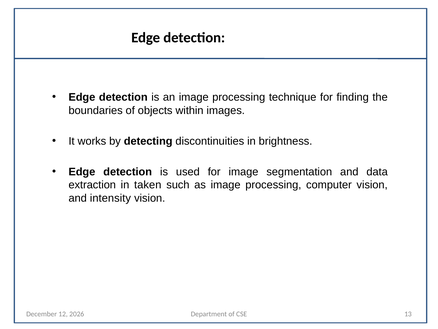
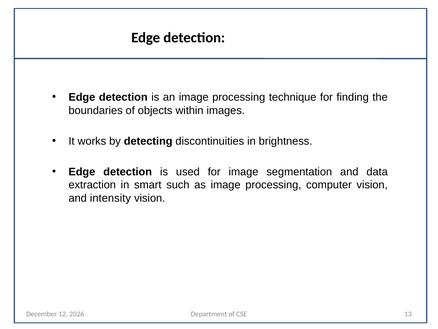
taken: taken -> smart
